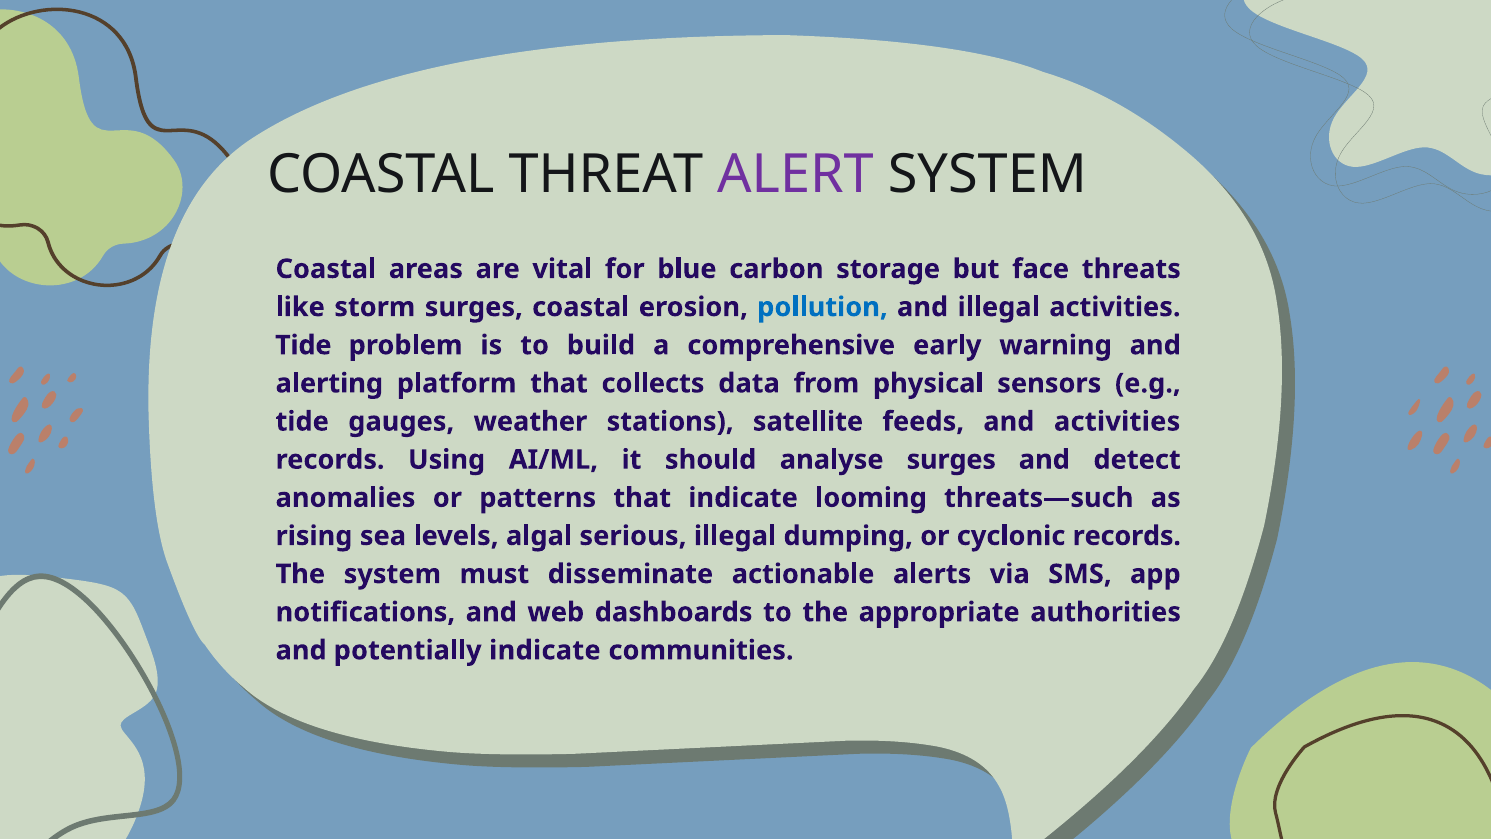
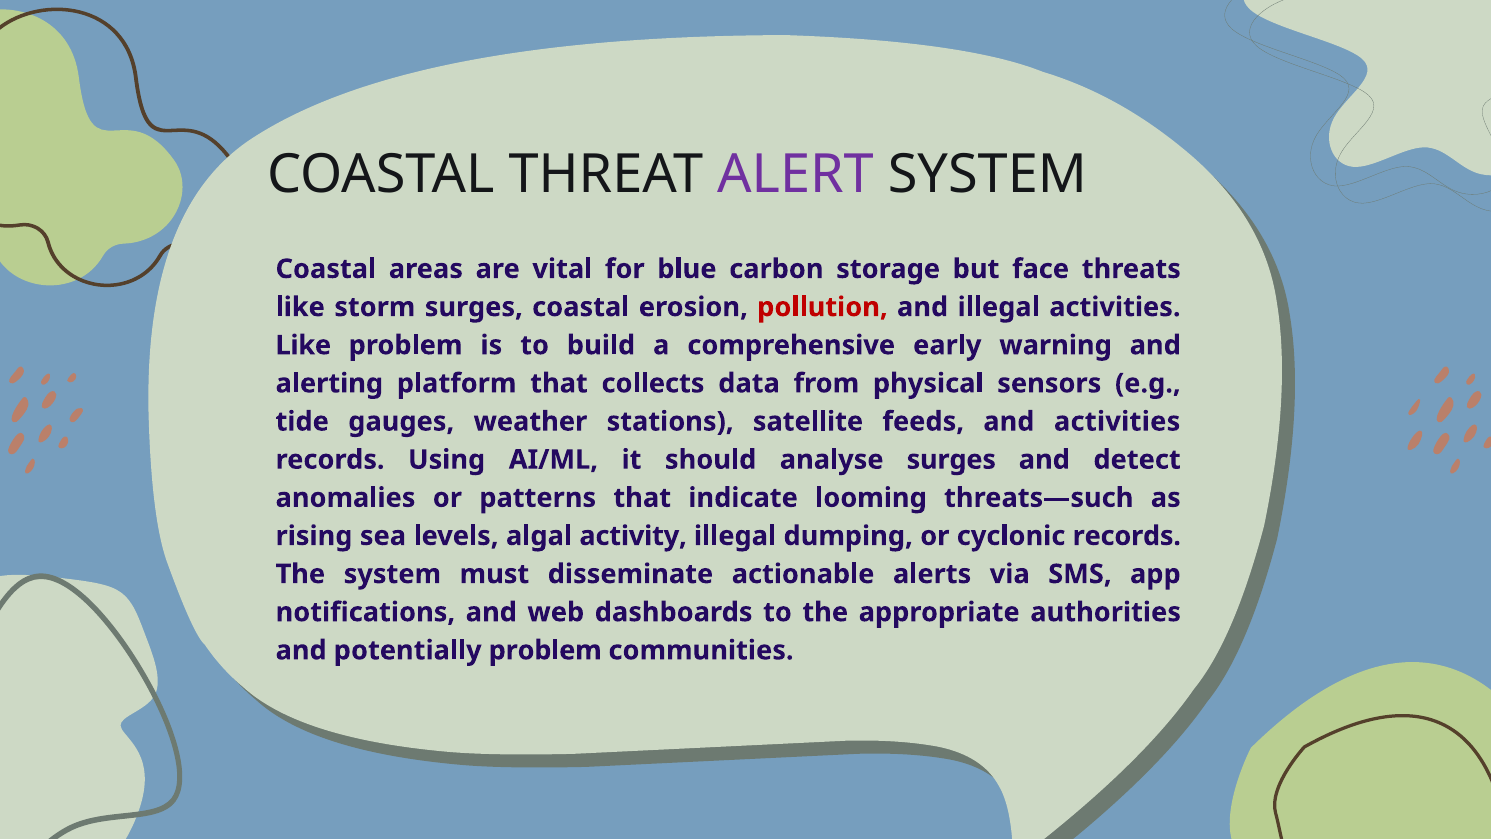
pollution colour: blue -> red
Tide at (303, 345): Tide -> Like
serious: serious -> activity
potentially indicate: indicate -> problem
